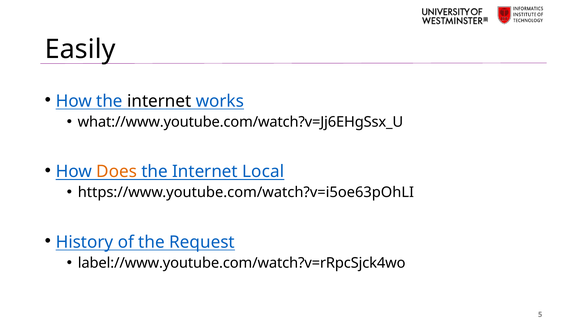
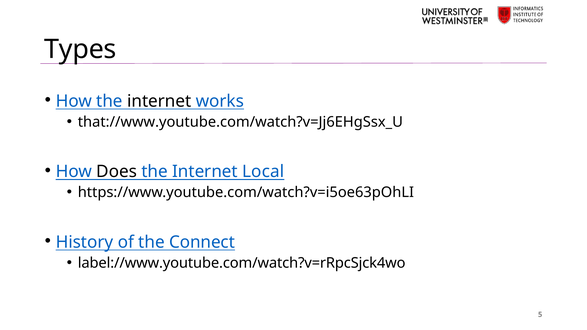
Easily: Easily -> Types
what://www.youtube.com/watch?v=Jj6EHgSsx_U: what://www.youtube.com/watch?v=Jj6EHgSsx_U -> that://www.youtube.com/watch?v=Jj6EHgSsx_U
Does colour: orange -> black
Request: Request -> Connect
